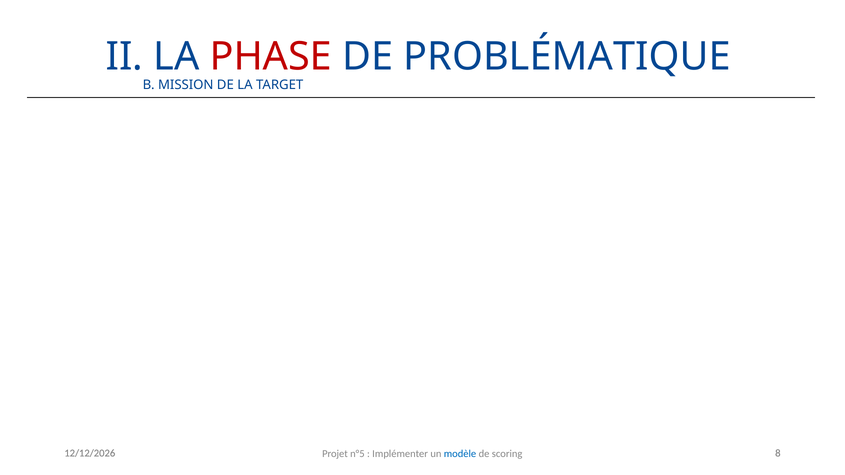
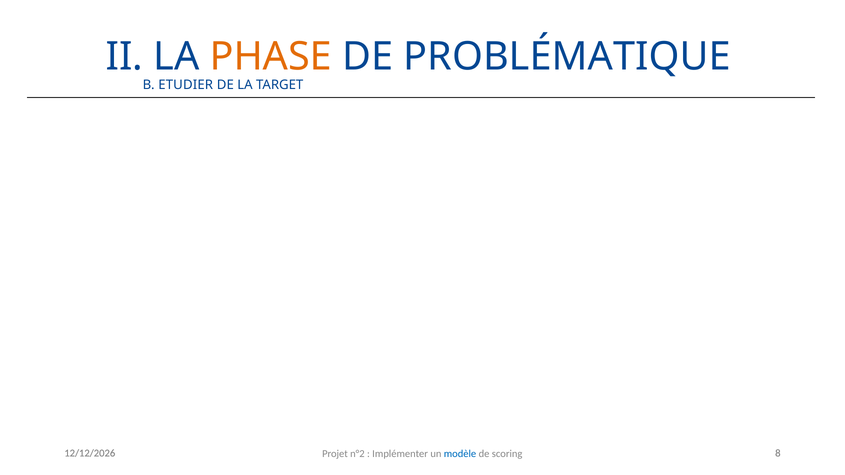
PHASE colour: red -> orange
MISSION: MISSION -> ETUDIER
n°5: n°5 -> n°2
